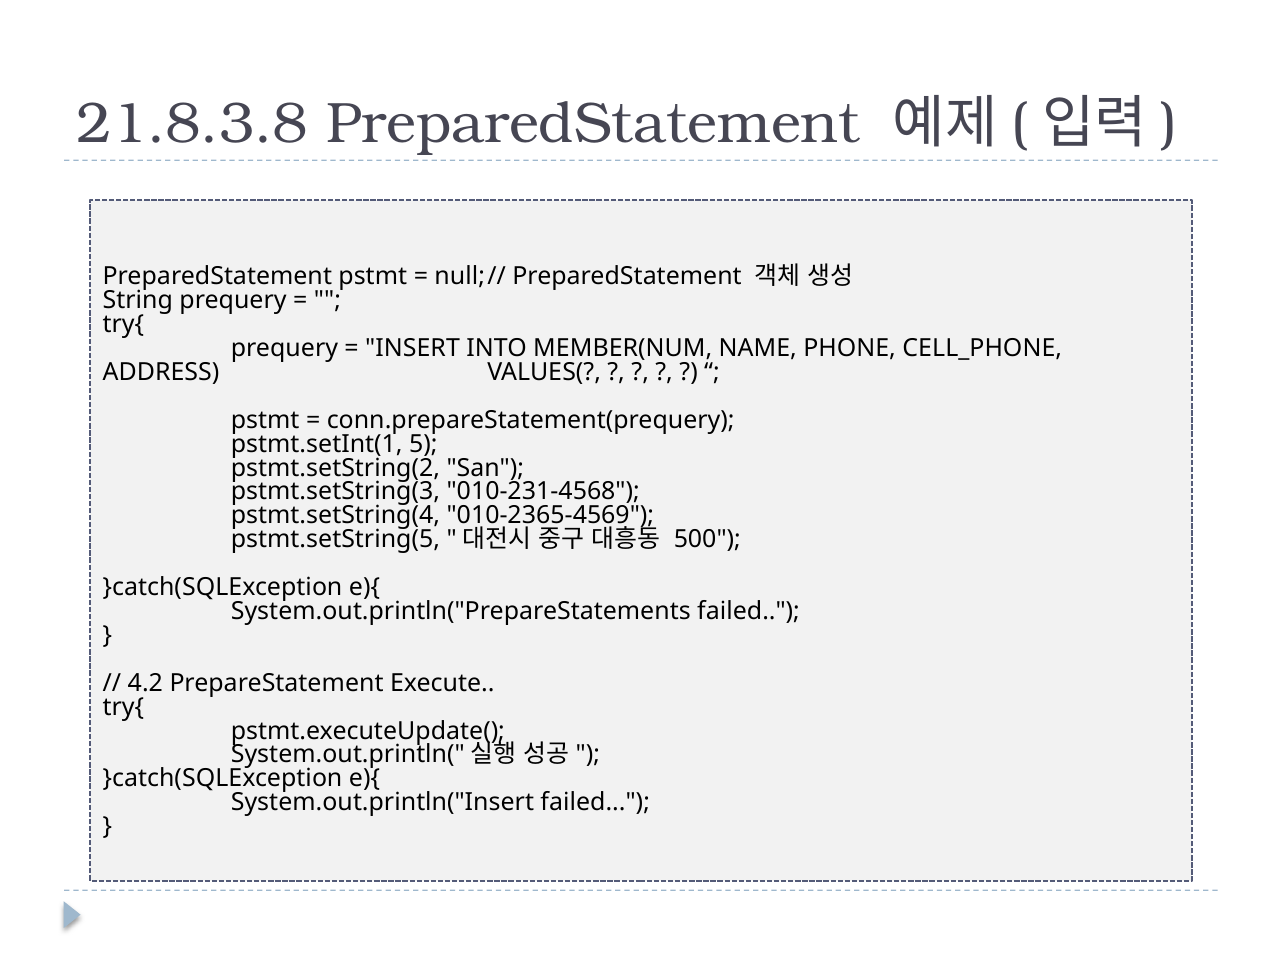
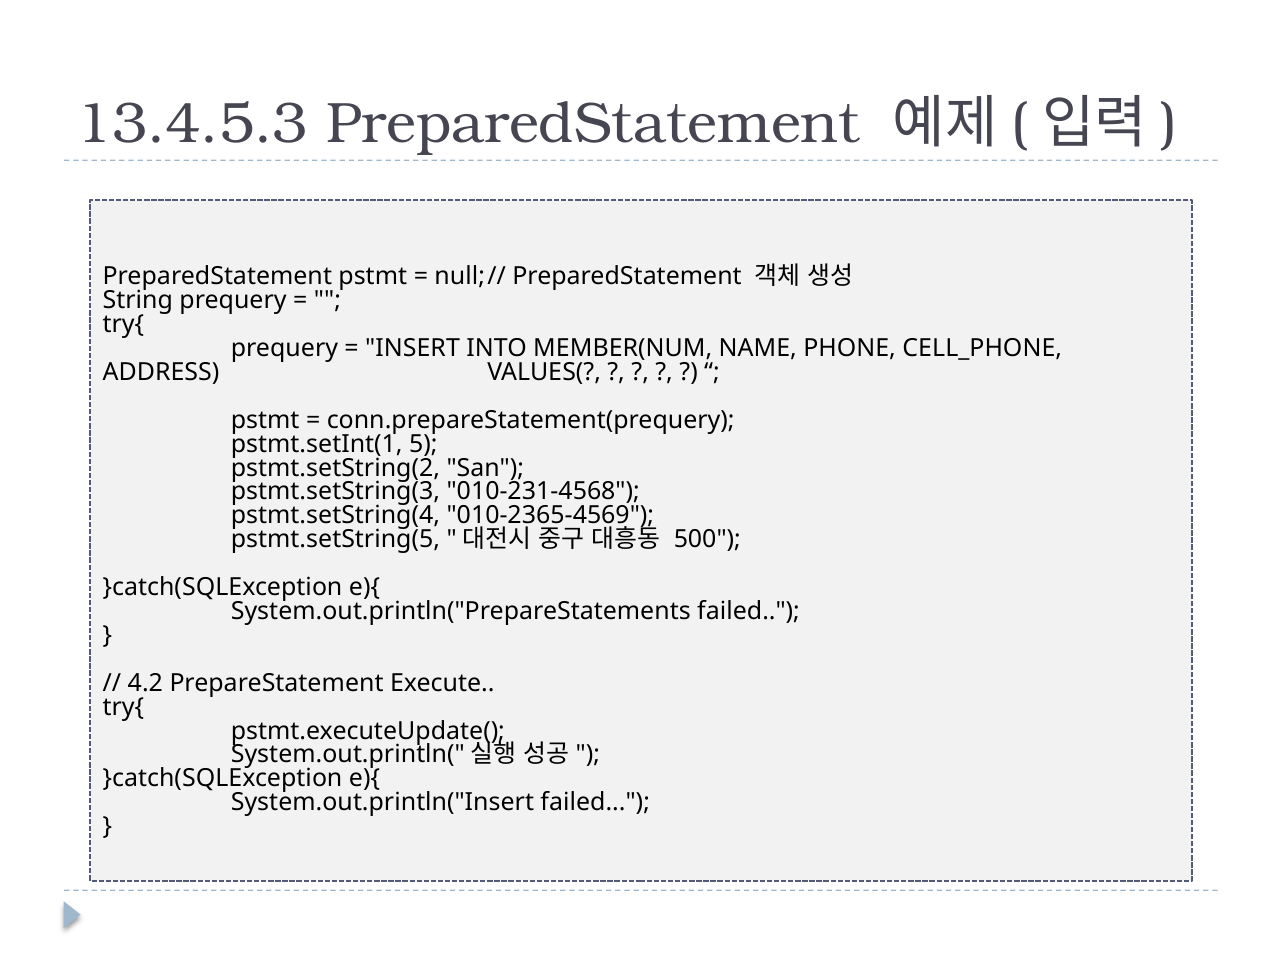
21.8.3.8: 21.8.3.8 -> 13.4.5.3
